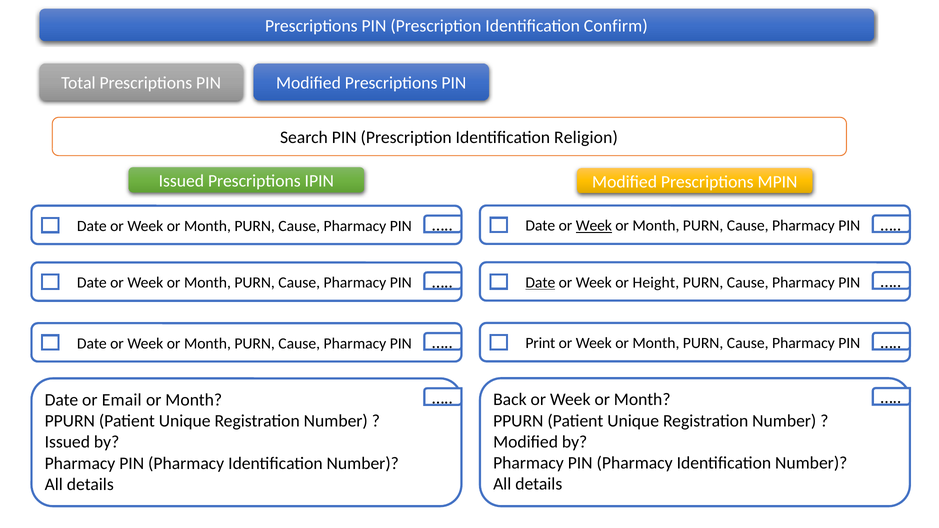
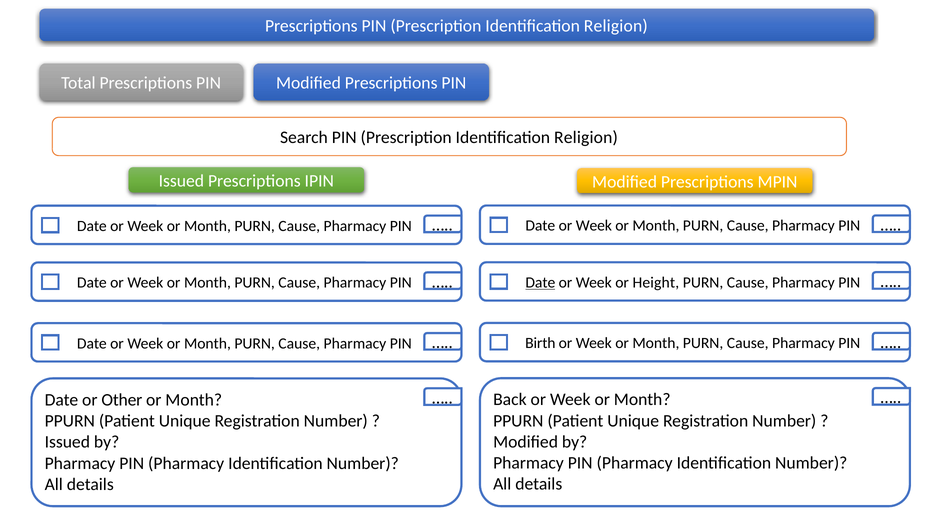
Confirm at (616, 26): Confirm -> Religion
Week at (594, 226) underline: present -> none
Print: Print -> Birth
Email: Email -> Other
